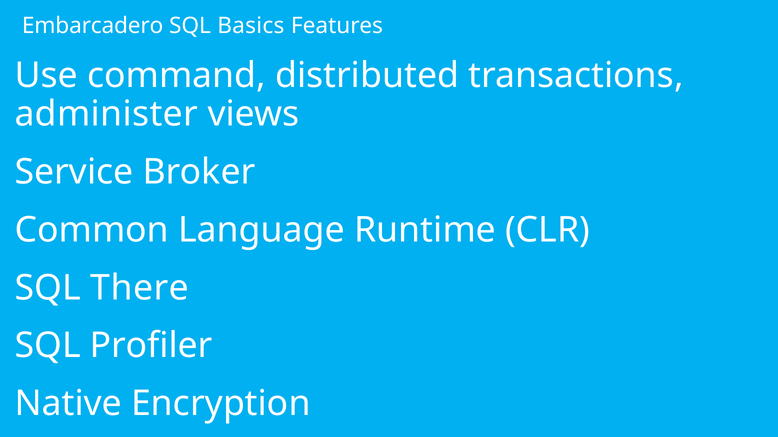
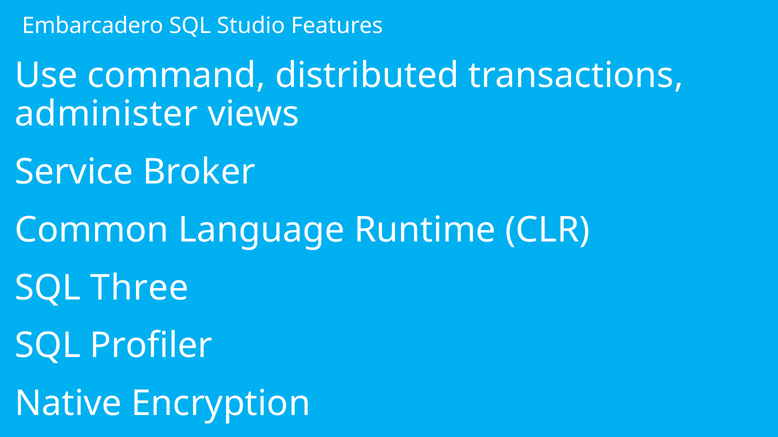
Basics: Basics -> Studio
There: There -> Three
